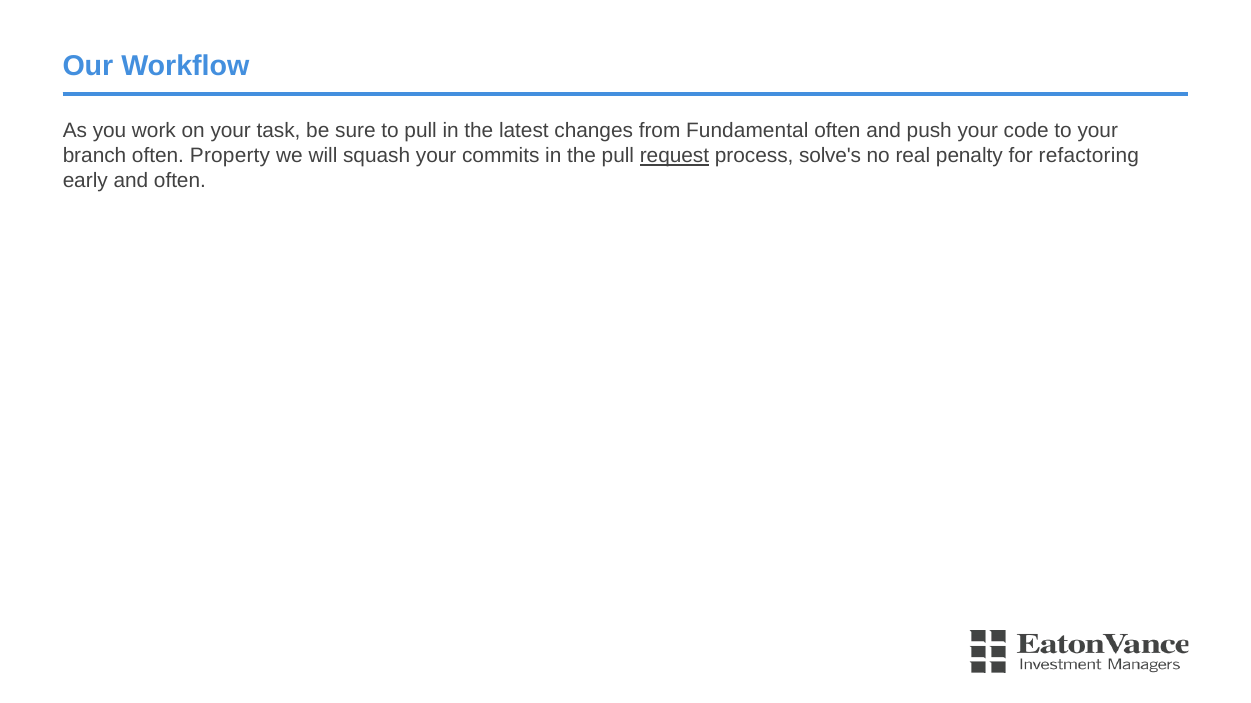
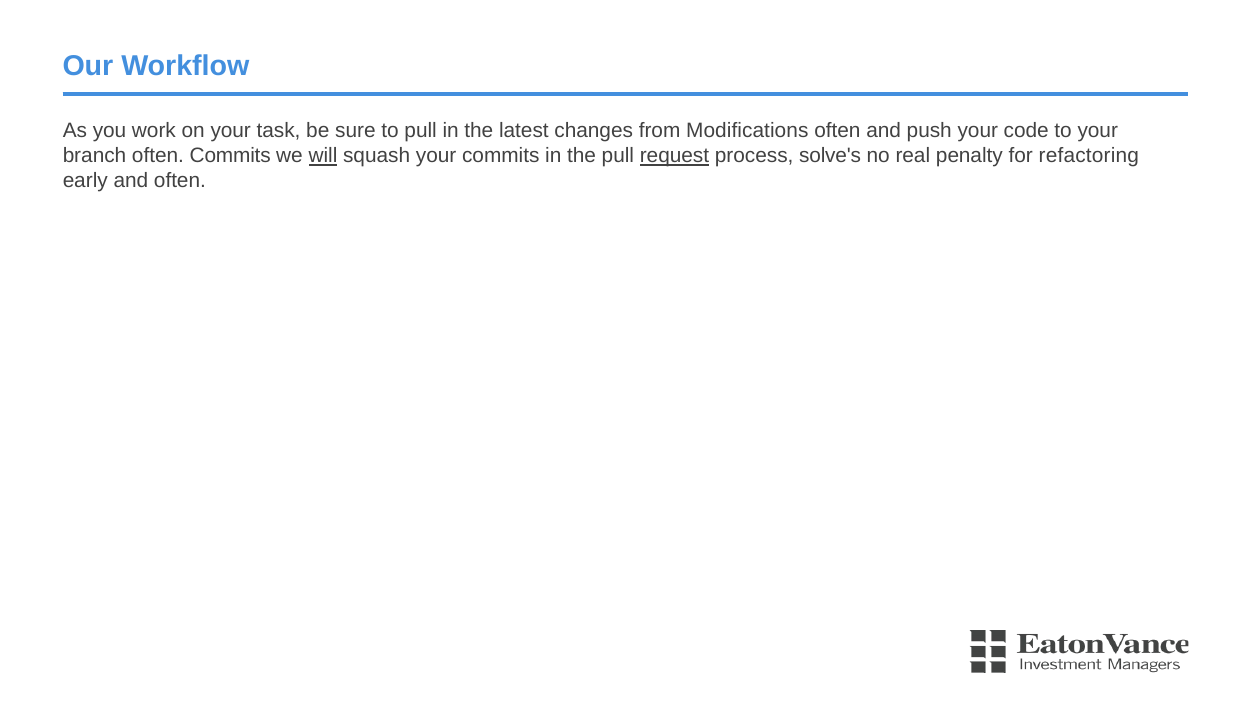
Fundamental: Fundamental -> Modifications
often Property: Property -> Commits
will underline: none -> present
